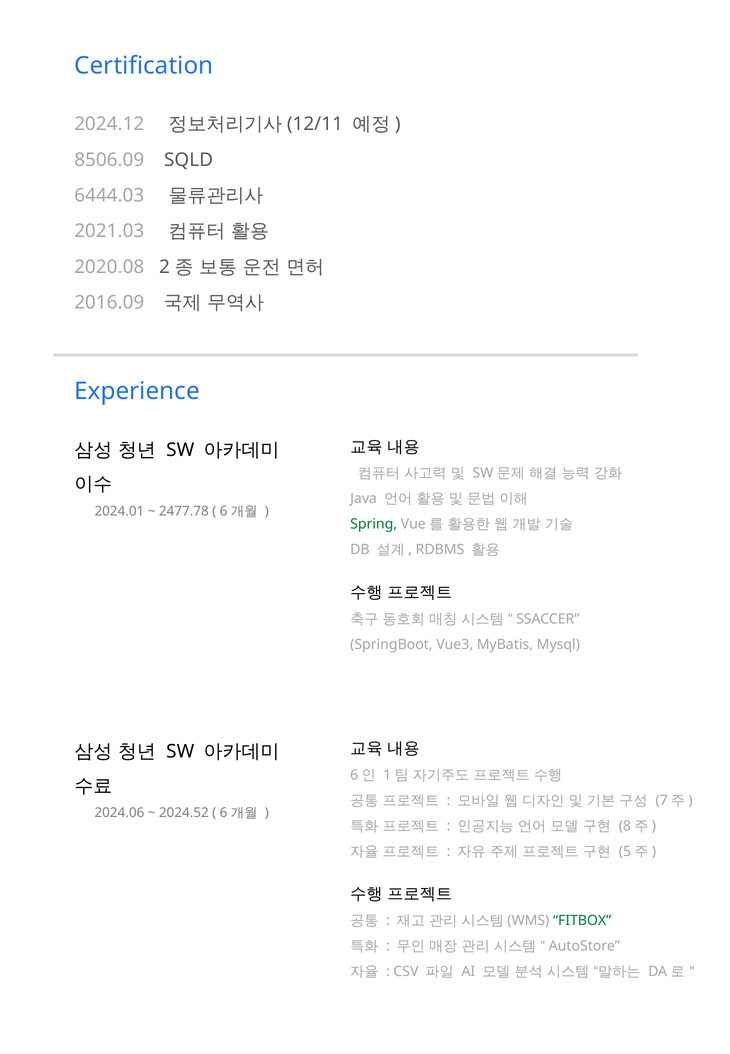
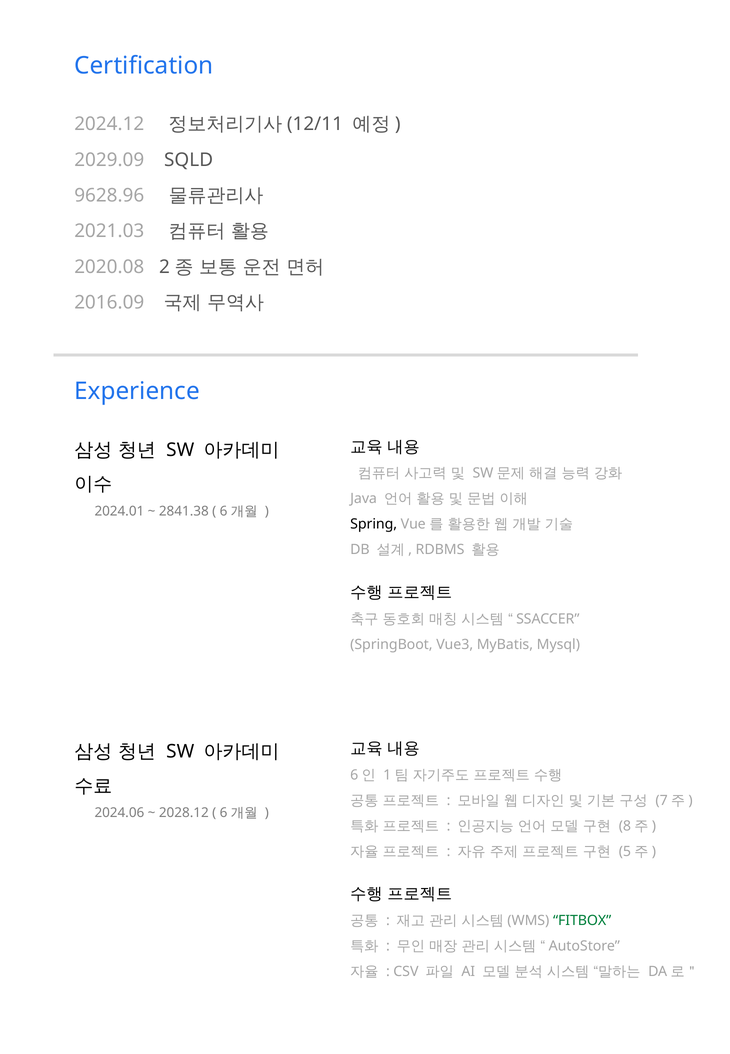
8506.09: 8506.09 -> 2029.09
6444.03: 6444.03 -> 9628.96
2477.78: 2477.78 -> 2841.38
Spring colour: green -> black
2024.52: 2024.52 -> 2028.12
